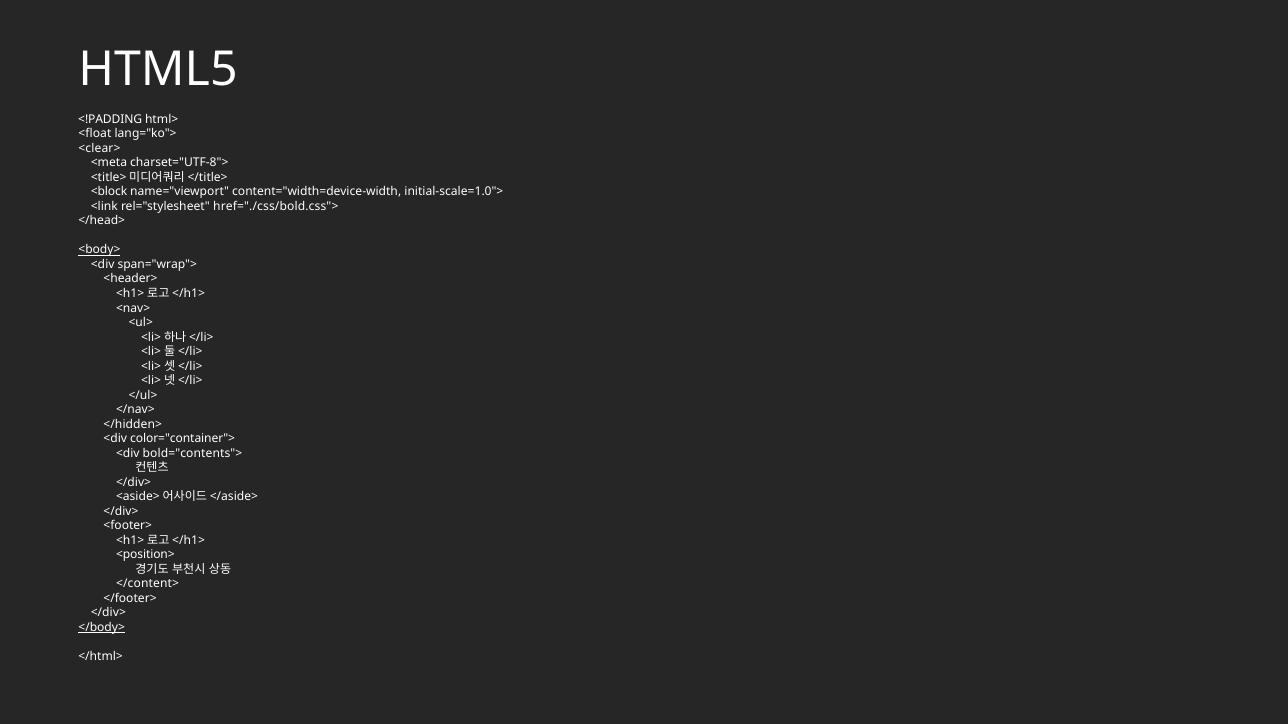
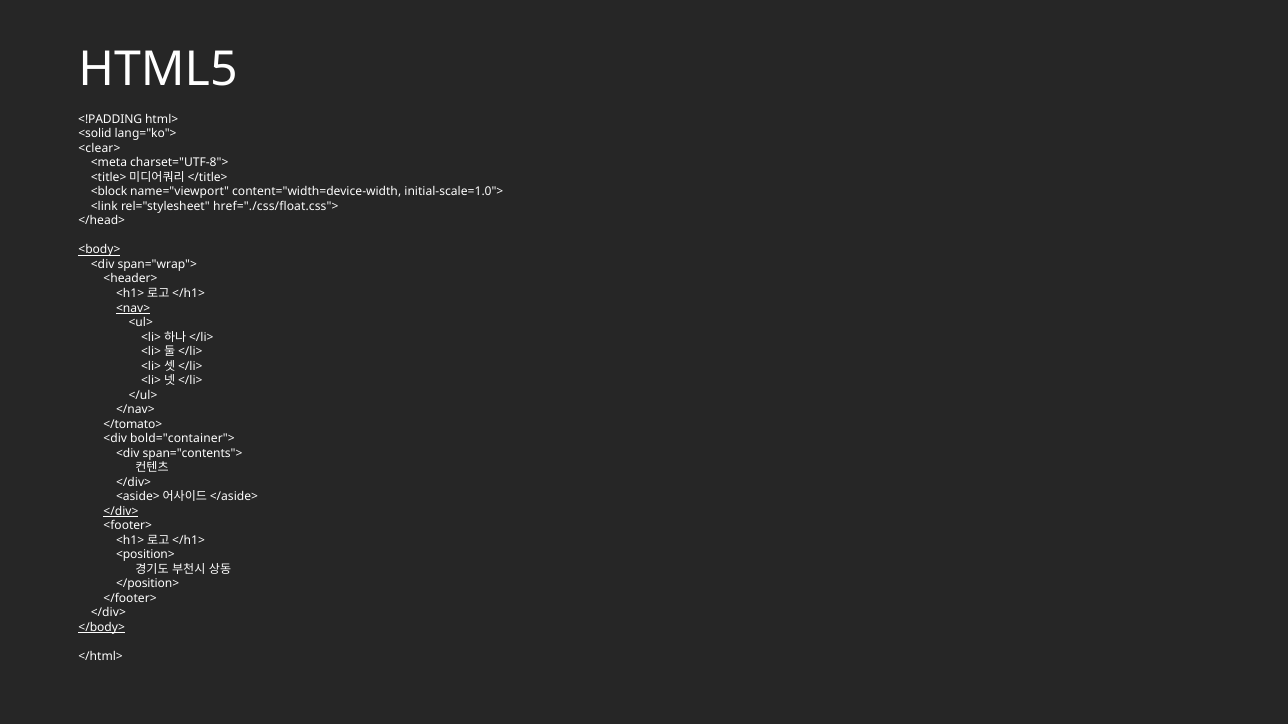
<float: <float -> <solid
href="./css/bold.css">: href="./css/bold.css"> -> href="./css/float.css">
<nav> underline: none -> present
</hidden>: </hidden> -> </tomato>
color="container">: color="container"> -> bold="container">
bold="contents">: bold="contents"> -> span="contents">
</div> at (121, 512) underline: none -> present
</content>: </content> -> </position>
